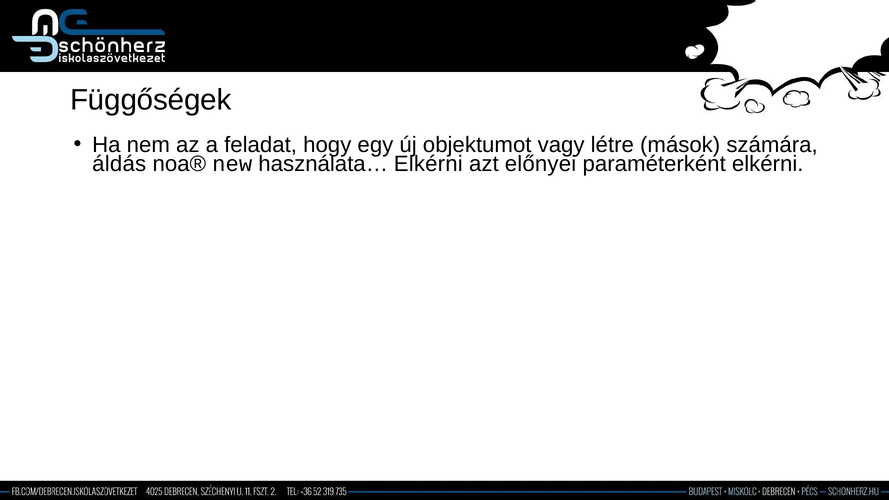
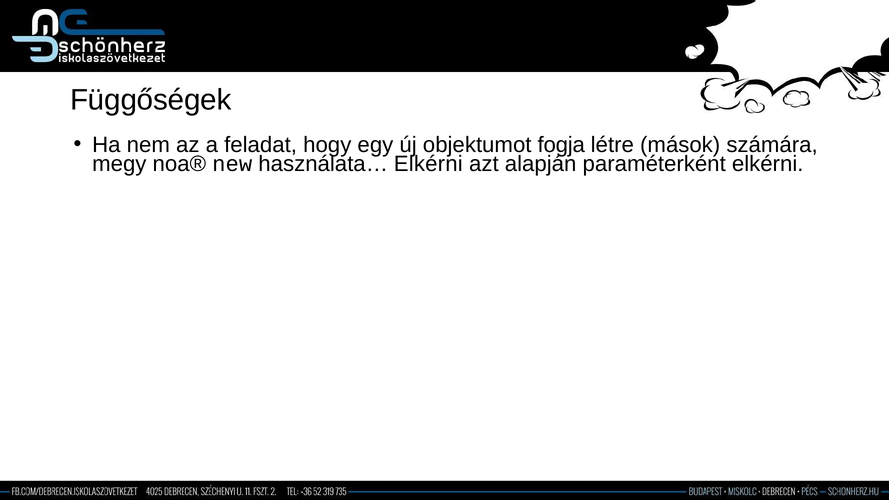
vagy: vagy -> fogja
áldás: áldás -> megy
előnyei: előnyei -> alapján
